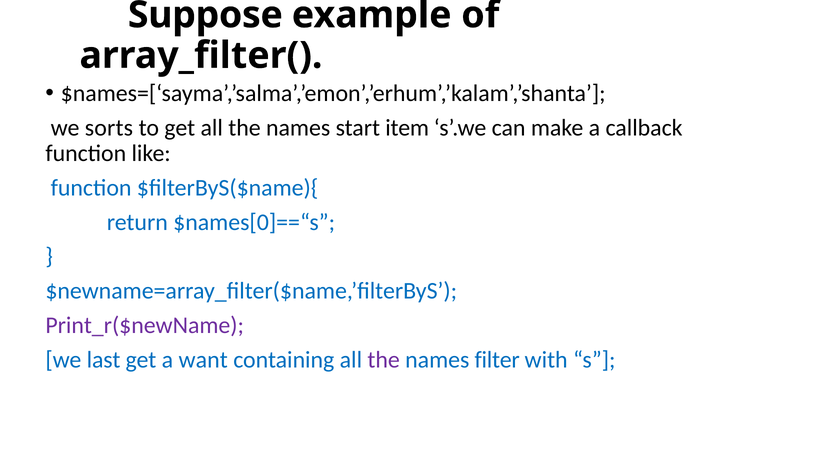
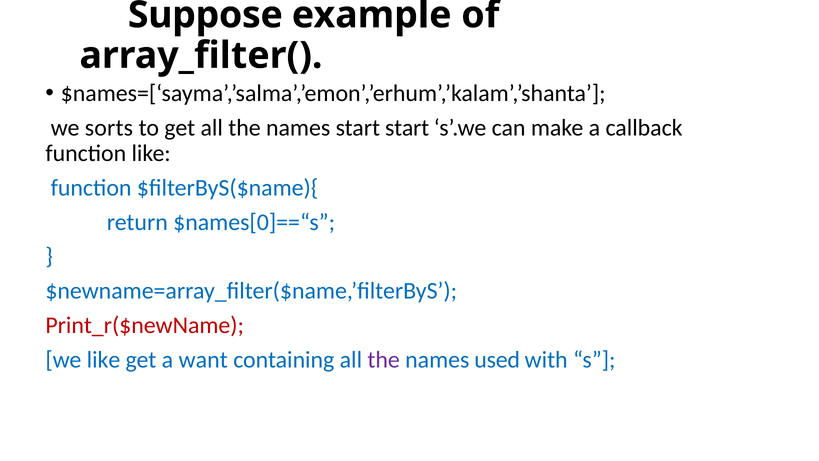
start item: item -> start
Print_r($newName colour: purple -> red
we last: last -> like
filter: filter -> used
